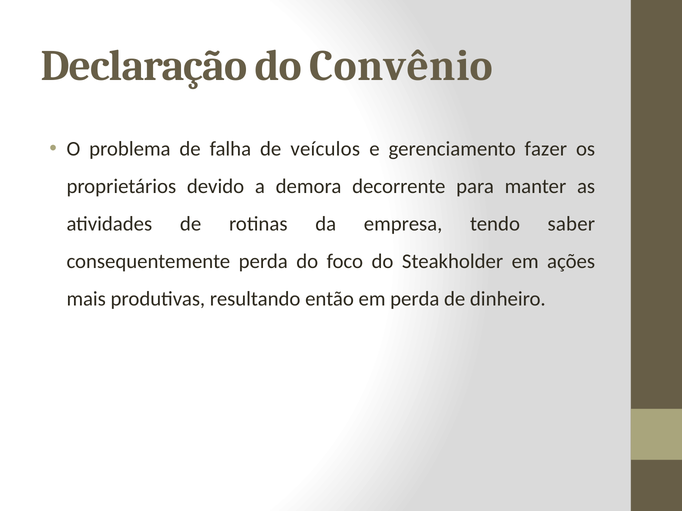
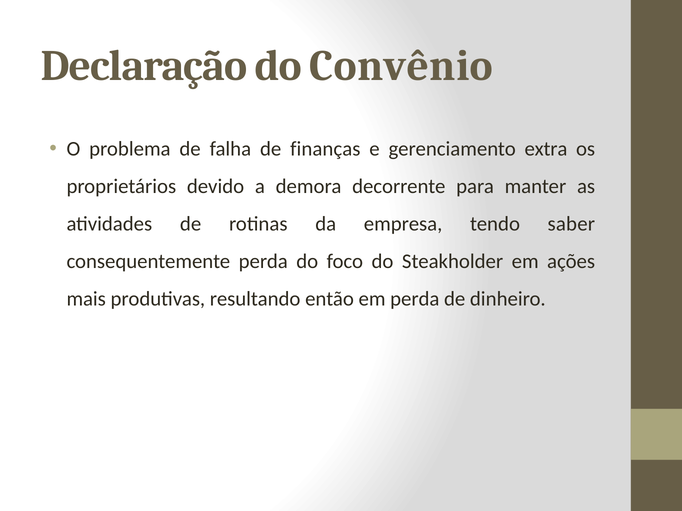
veículos: veículos -> finanças
fazer: fazer -> extra
